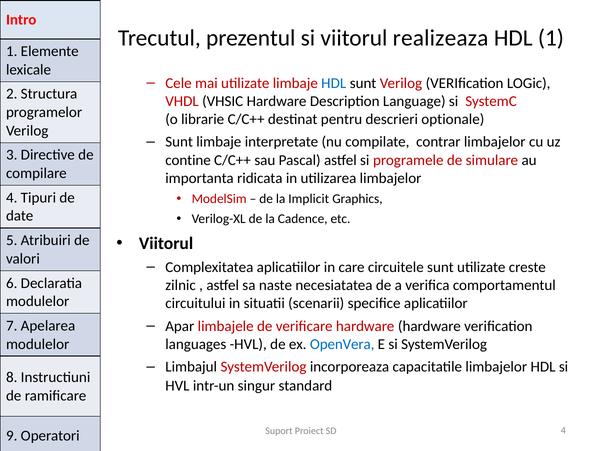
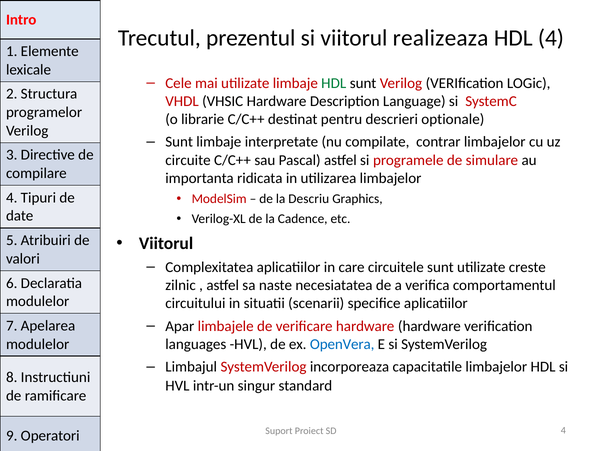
HDL 1: 1 -> 4
HDL at (334, 83) colour: blue -> green
contine: contine -> circuite
Implicit: Implicit -> Descriu
